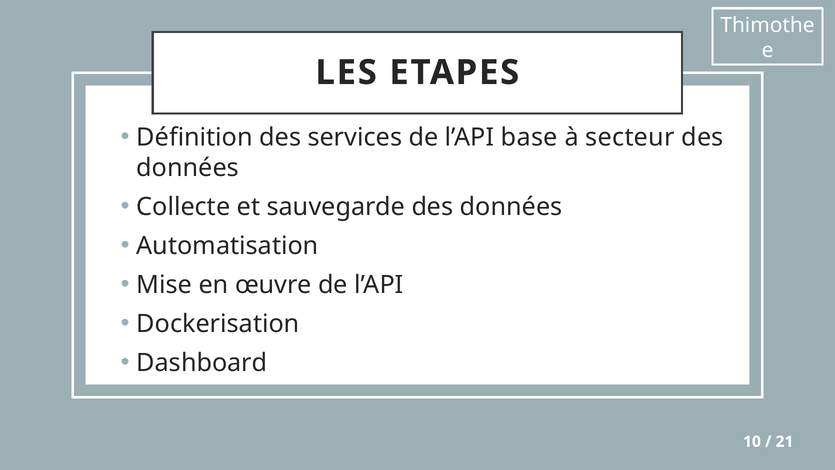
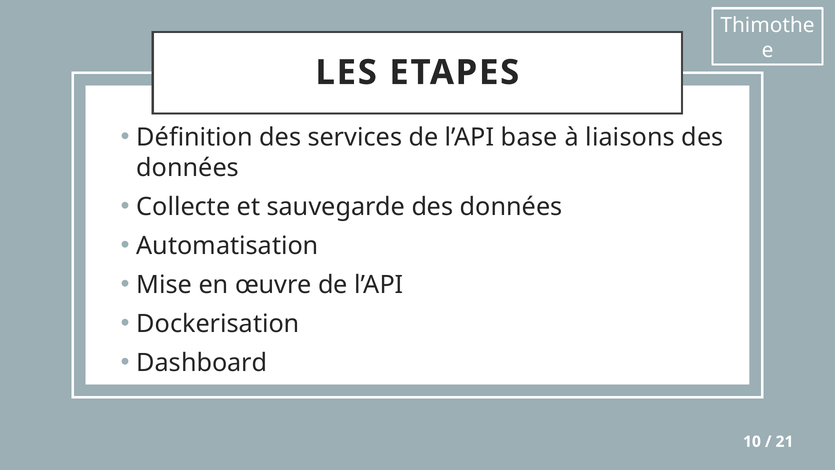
secteur: secteur -> liaisons
